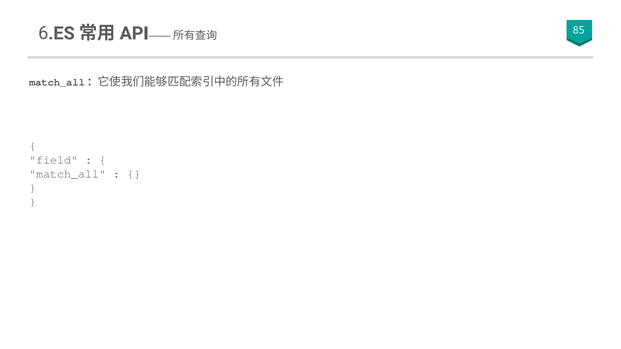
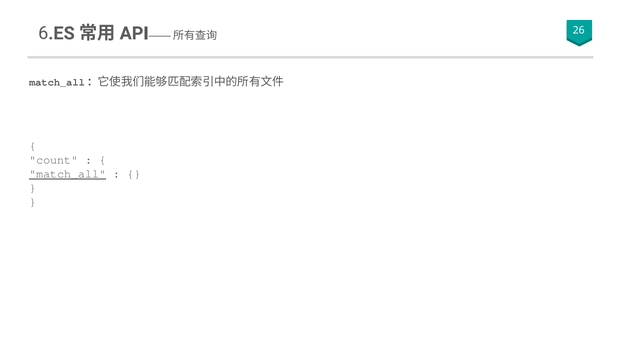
85: 85 -> 26
field: field -> count
match_all underline: none -> present
